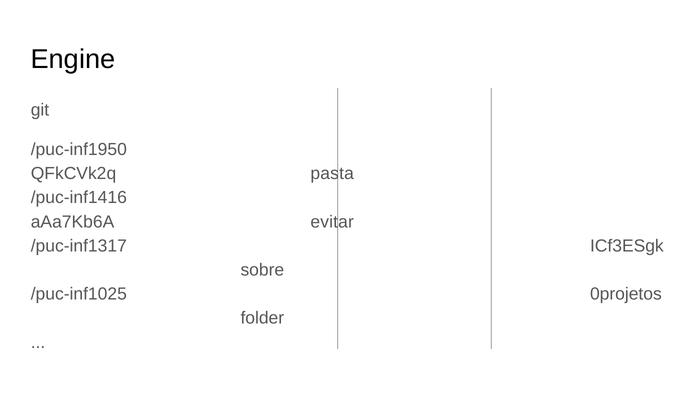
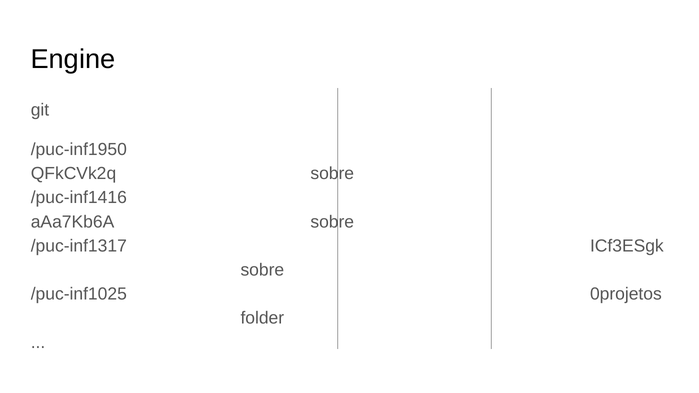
QFkCVk2q pasta: pasta -> sobre
aAa7Kb6A evitar: evitar -> sobre
